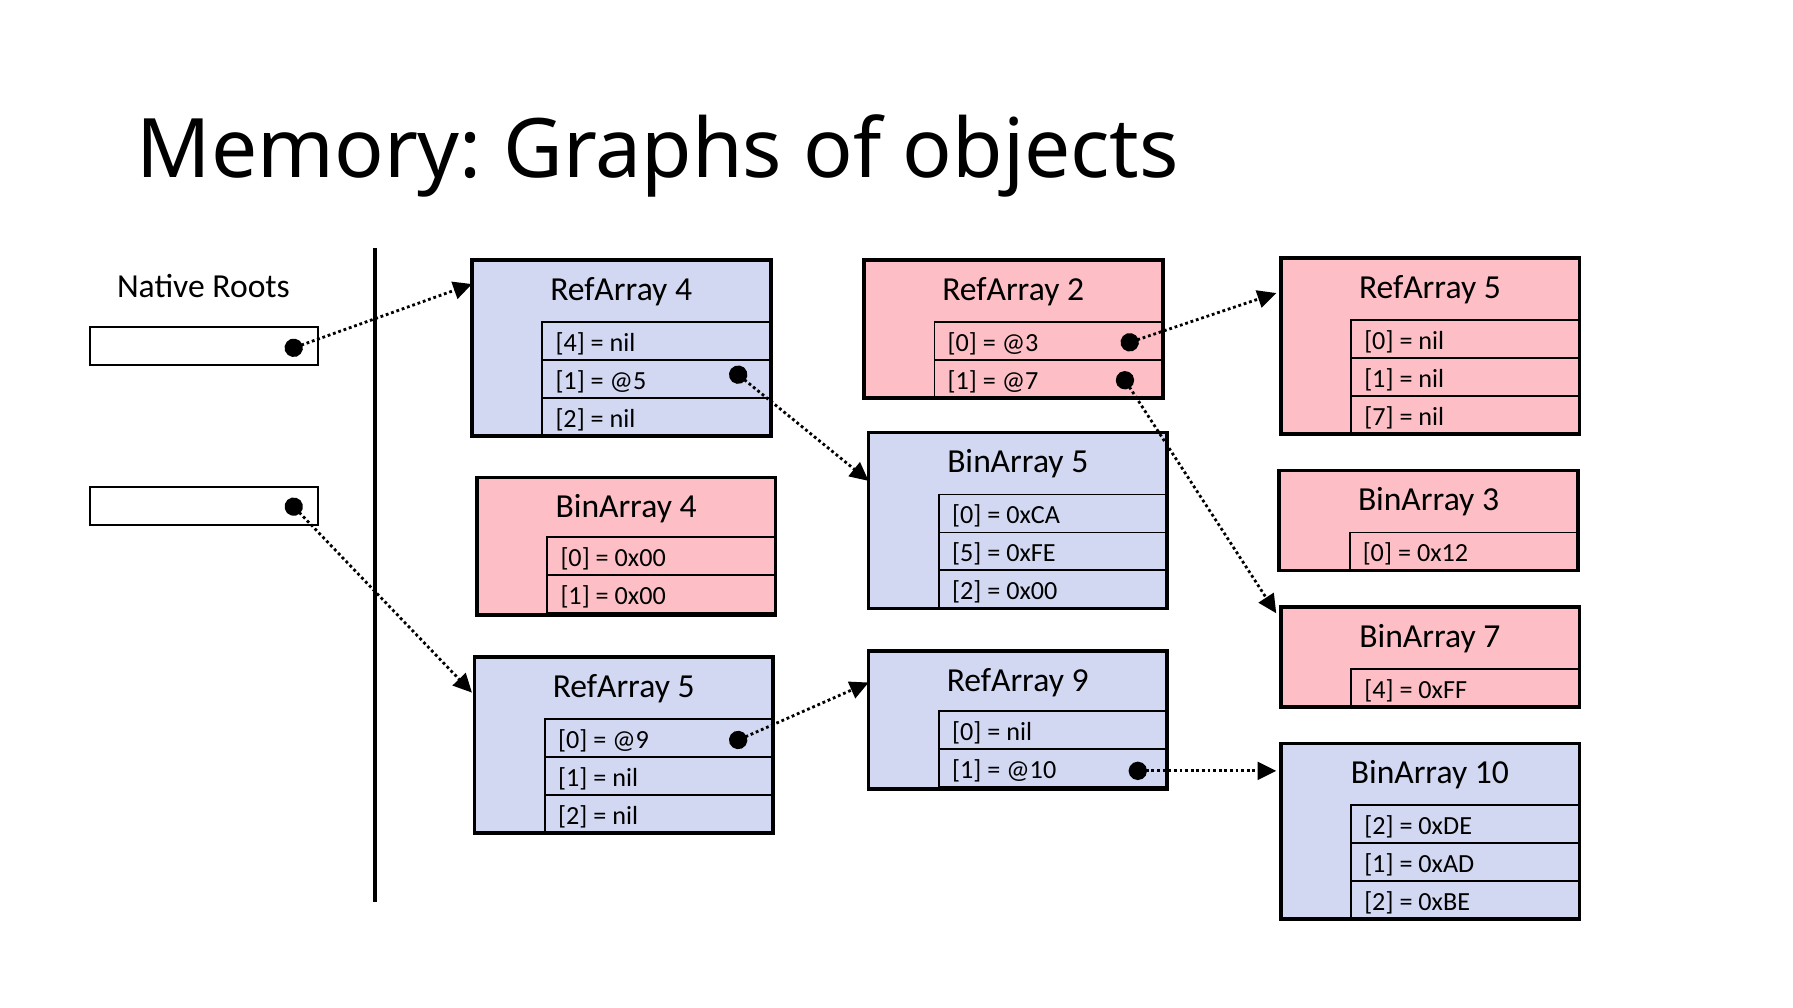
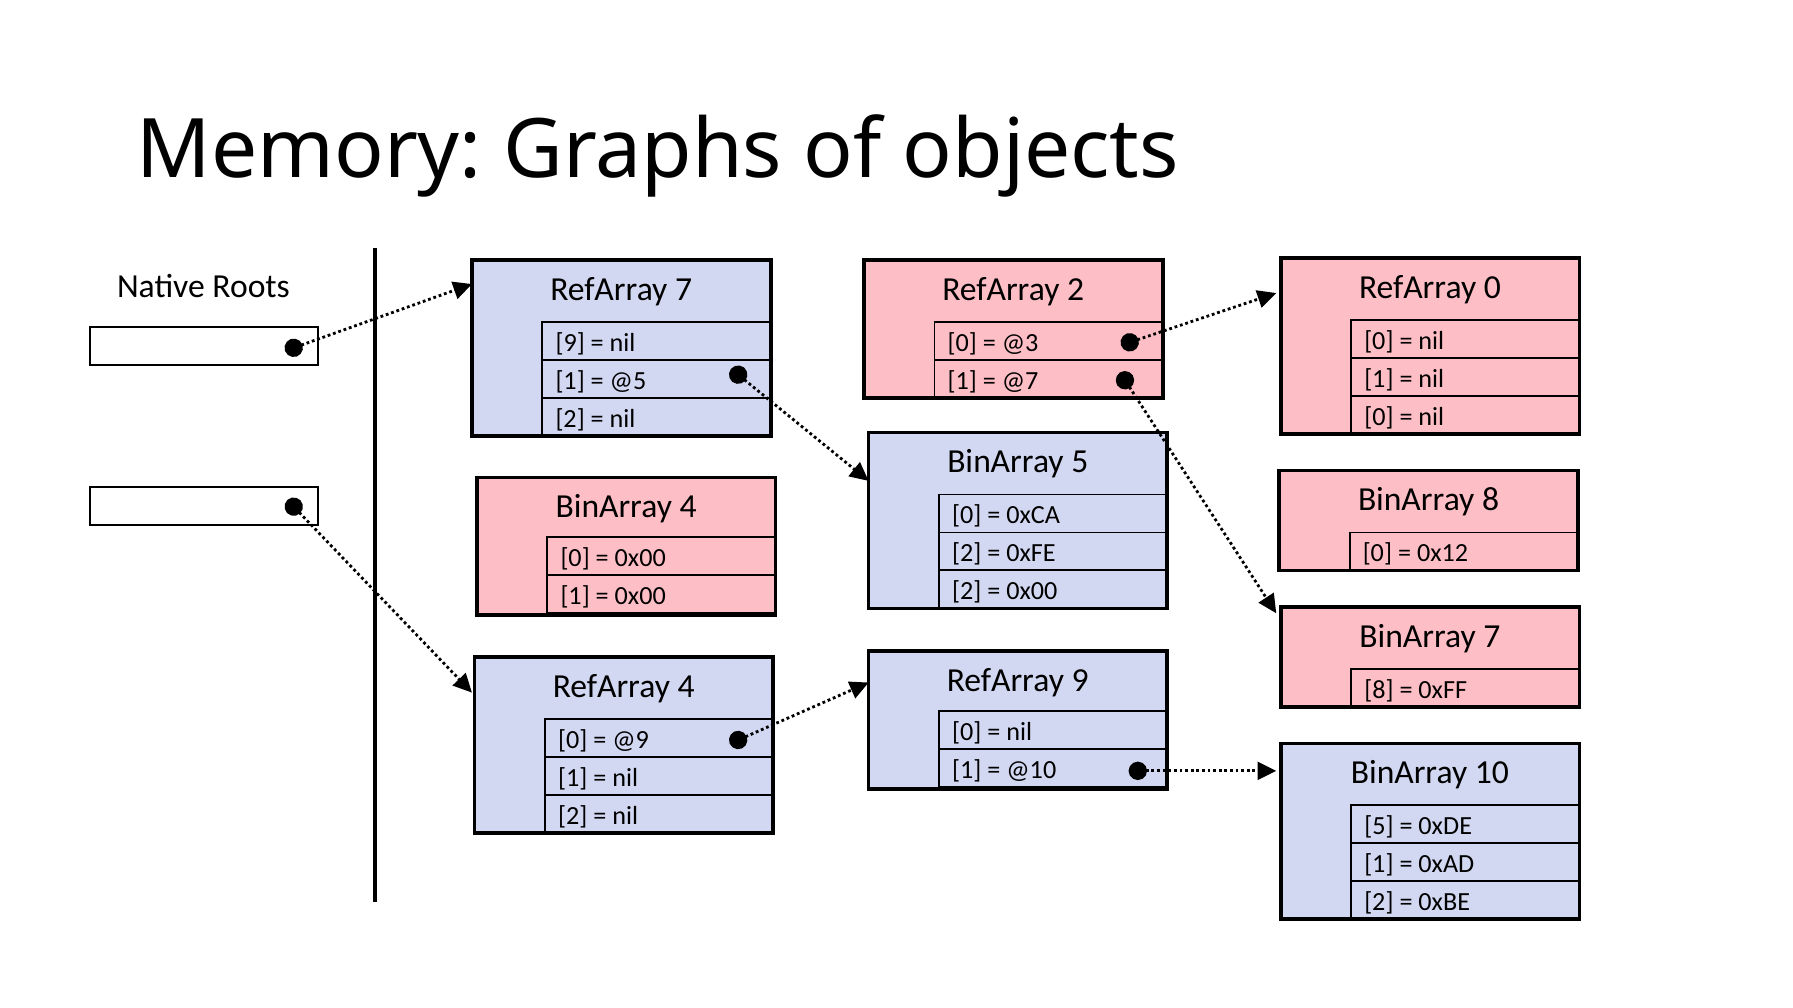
RefArray 4: 4 -> 7
2 RefArray 5: 5 -> 0
4 at (570, 343): 4 -> 9
7 at (1379, 417): 7 -> 0
BinArray 3: 3 -> 8
5 at (967, 554): 5 -> 2
5 at (686, 686): 5 -> 4
4 at (1379, 690): 4 -> 8
2 at (1379, 827): 2 -> 5
